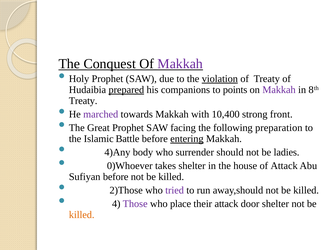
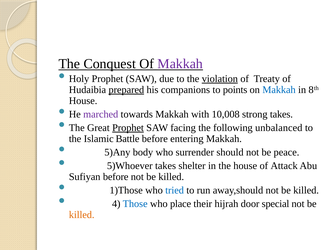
Makkah at (279, 90) colour: purple -> blue
Treaty at (83, 101): Treaty -> House
10,400: 10,400 -> 10,008
strong front: front -> takes
Prophet at (128, 128) underline: none -> present
preparation: preparation -> unbalanced
entering underline: present -> none
4)Any: 4)Any -> 5)Any
ladies: ladies -> peace
0)Whoever: 0)Whoever -> 5)Whoever
2)Those: 2)Those -> 1)Those
tried colour: purple -> blue
Those colour: purple -> blue
their attack: attack -> hijrah
door shelter: shelter -> special
